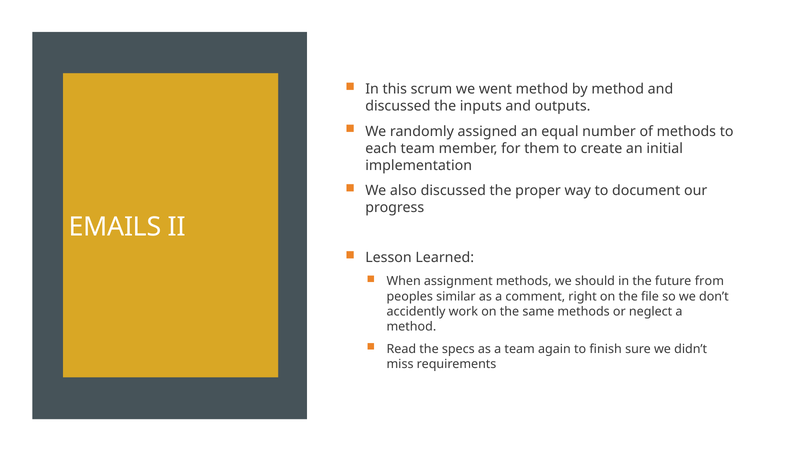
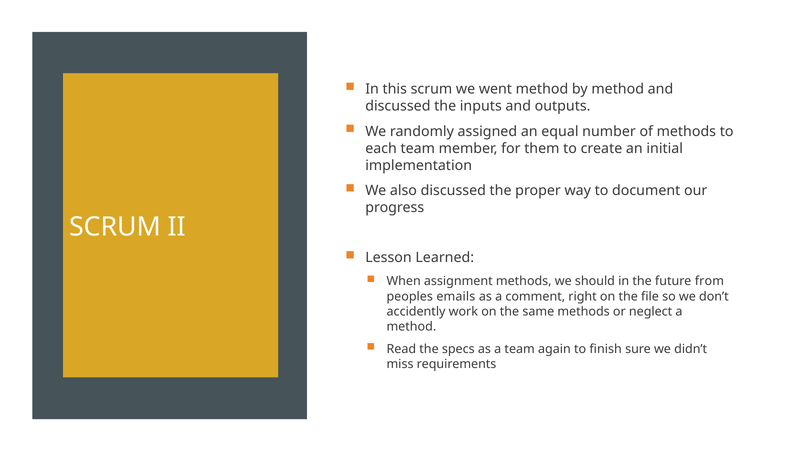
EMAILS at (115, 227): EMAILS -> SCRUM
similar: similar -> emails
